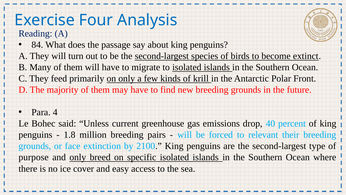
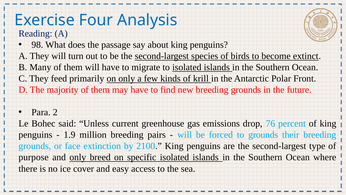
84: 84 -> 98
4: 4 -> 2
40: 40 -> 76
1.8: 1.8 -> 1.9
to relevant: relevant -> grounds
